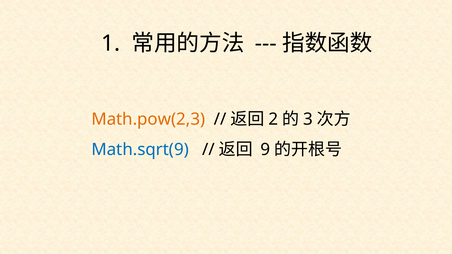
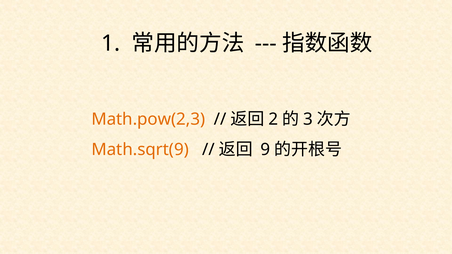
Math.sqrt(9 colour: blue -> orange
